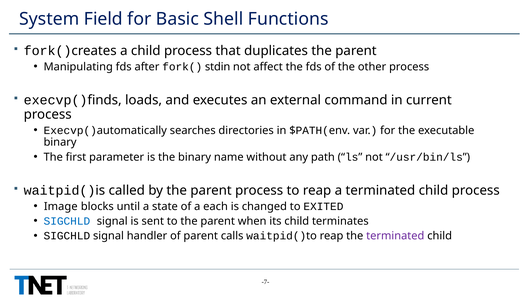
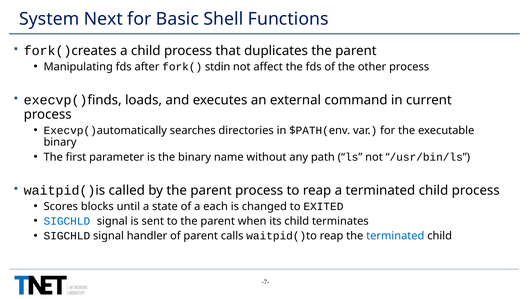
Field: Field -> Next
Image: Image -> Scores
terminated at (395, 236) colour: purple -> blue
